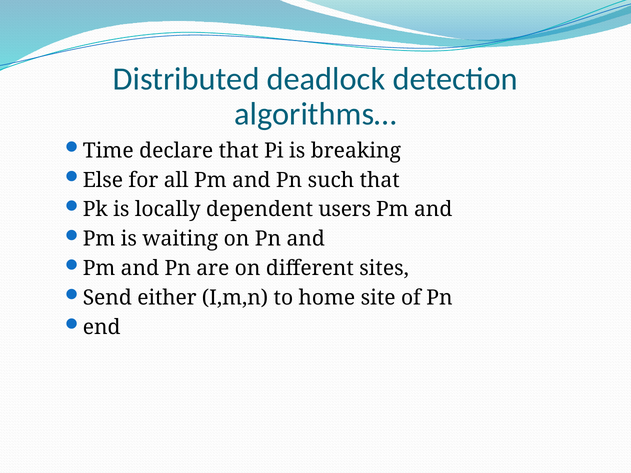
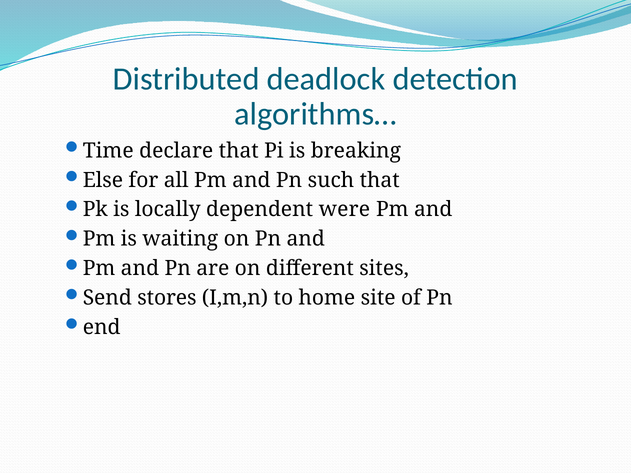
users: users -> were
either: either -> stores
